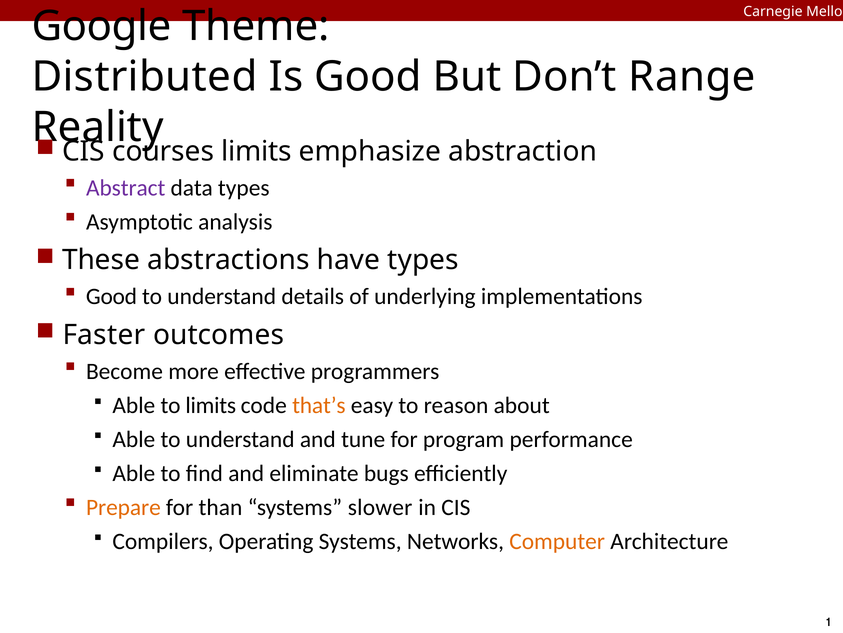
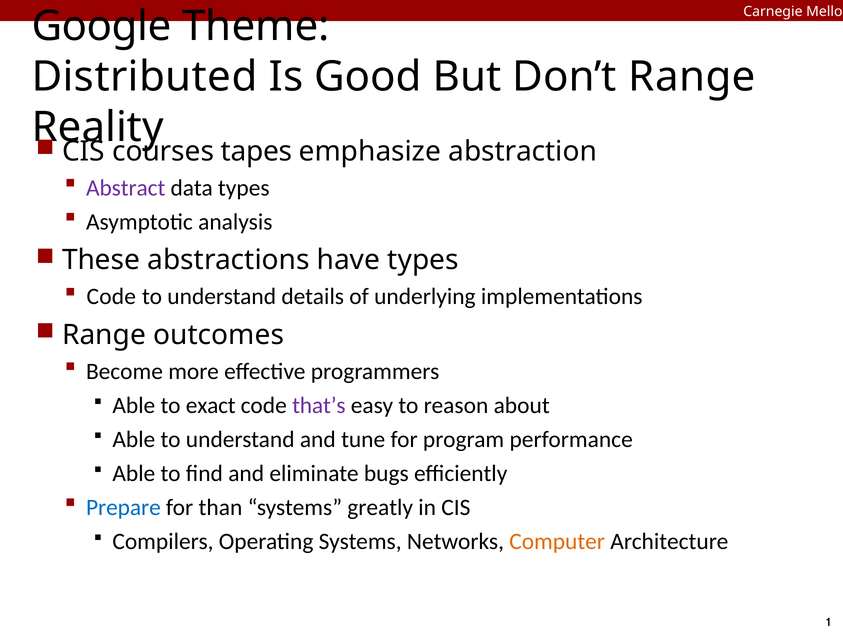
courses limits: limits -> tapes
Good at (112, 296): Good -> Code
Faster at (104, 335): Faster -> Range
to limits: limits -> exact
that’s colour: orange -> purple
Prepare colour: orange -> blue
slower: slower -> greatly
